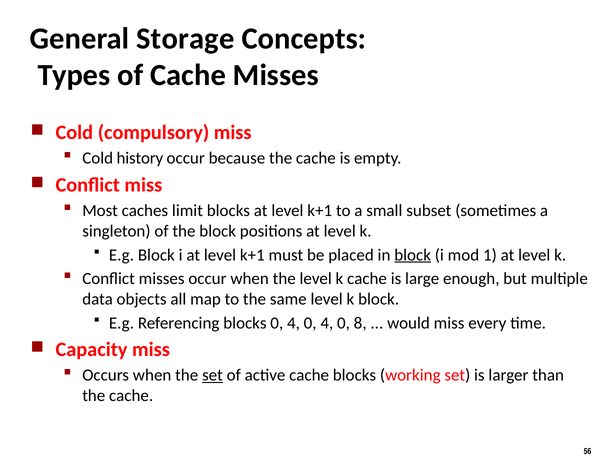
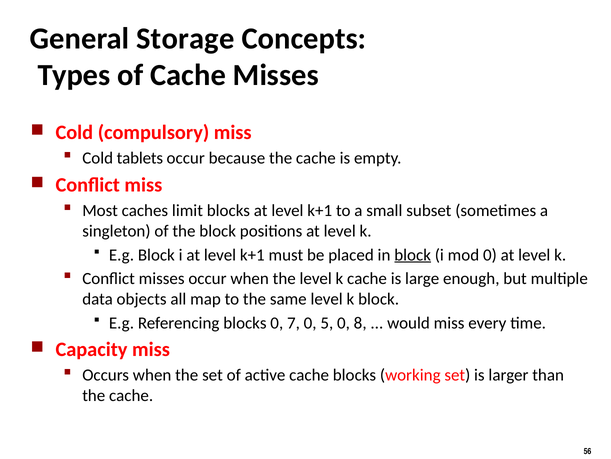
history: history -> tablets
mod 1: 1 -> 0
blocks 0 4: 4 -> 7
4 at (327, 322): 4 -> 5
set at (212, 375) underline: present -> none
